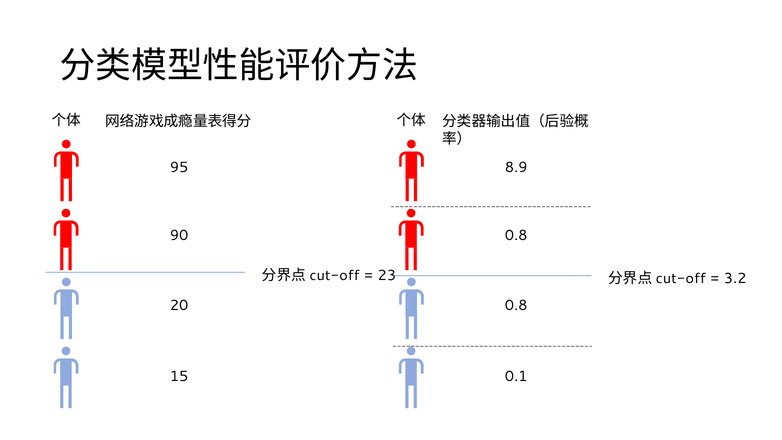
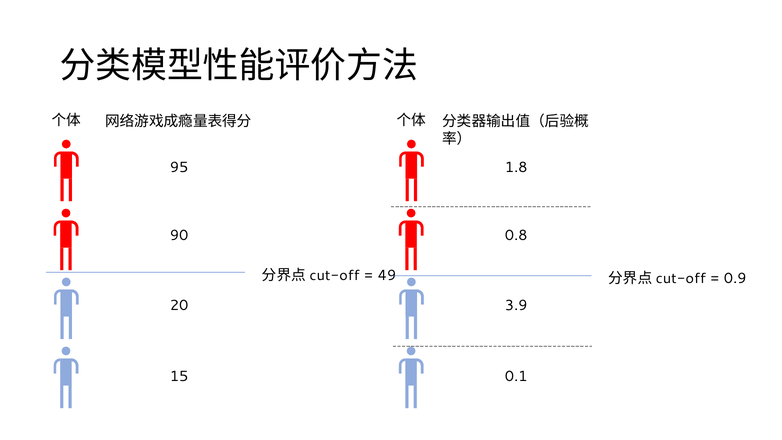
8.9: 8.9 -> 1.8
23: 23 -> 49
3.2: 3.2 -> 0.9
0.8 at (516, 305): 0.8 -> 3.9
